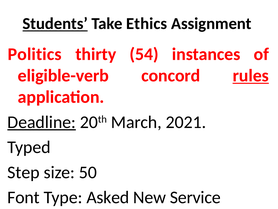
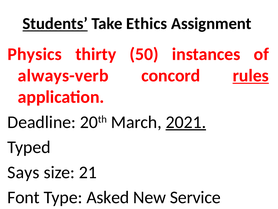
Politics: Politics -> Physics
54: 54 -> 50
eligible-verb: eligible-verb -> always-verb
Deadline underline: present -> none
2021 underline: none -> present
Step: Step -> Says
50: 50 -> 21
